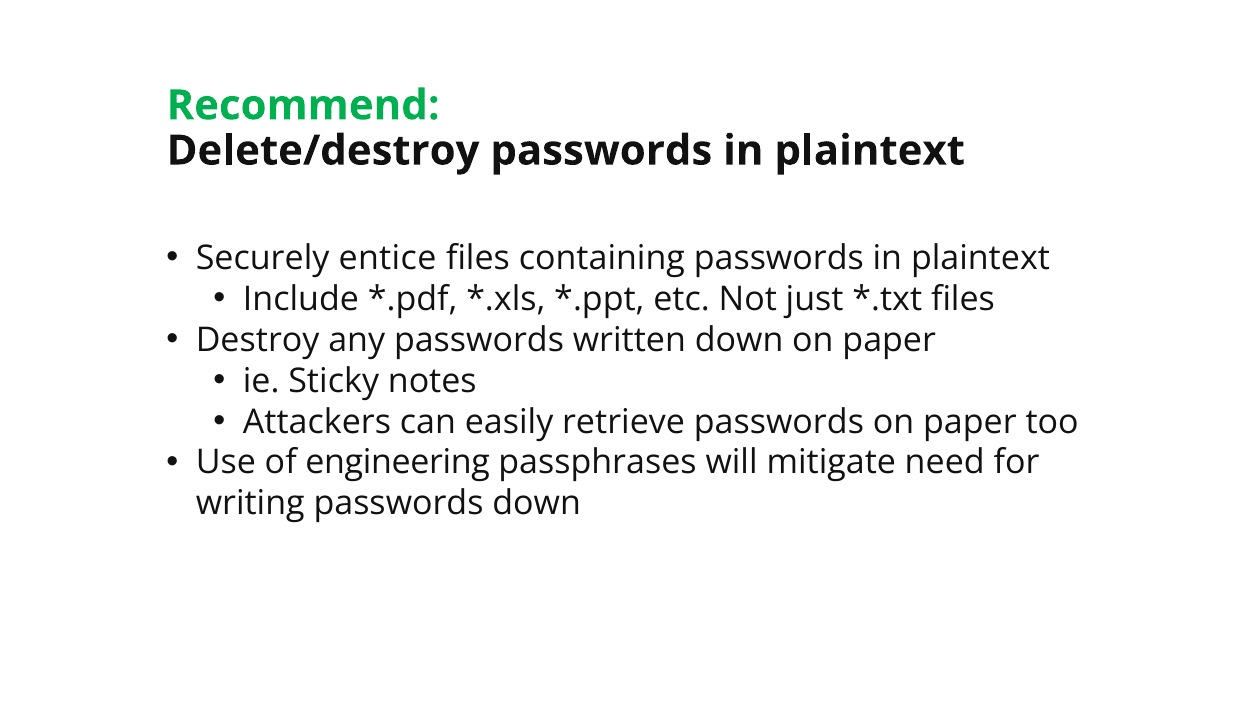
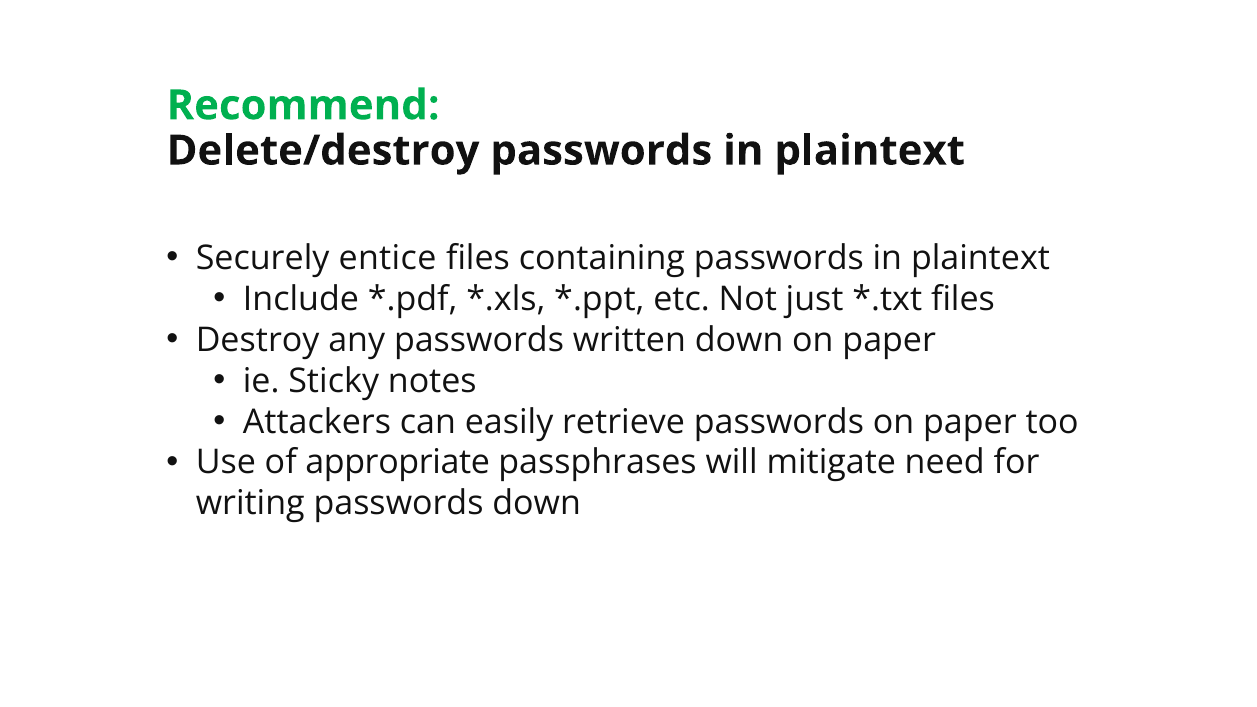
engineering: engineering -> appropriate
